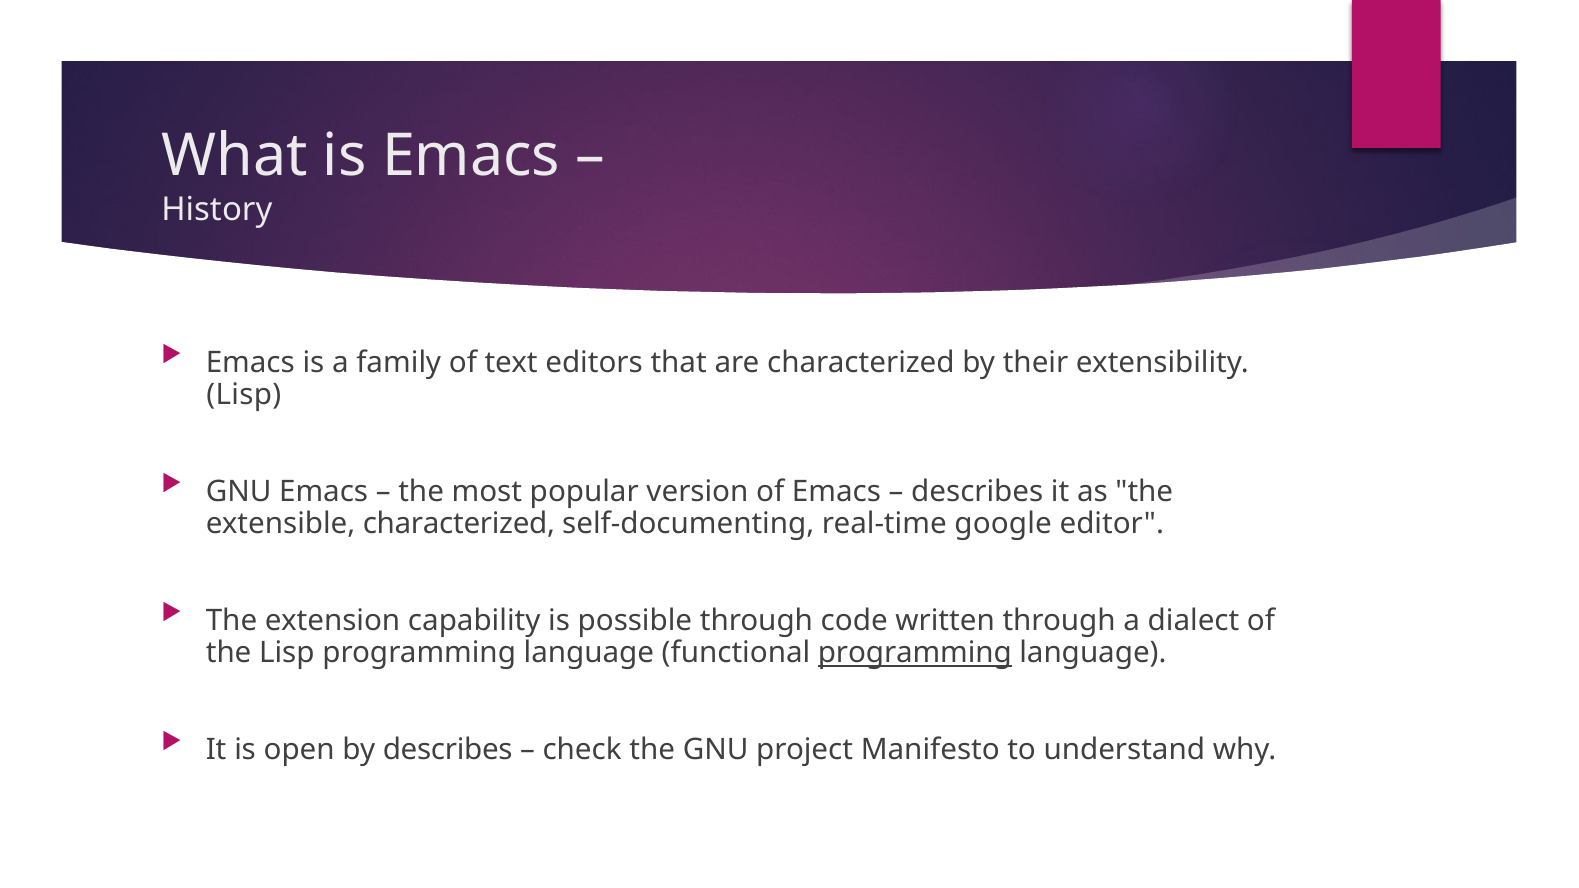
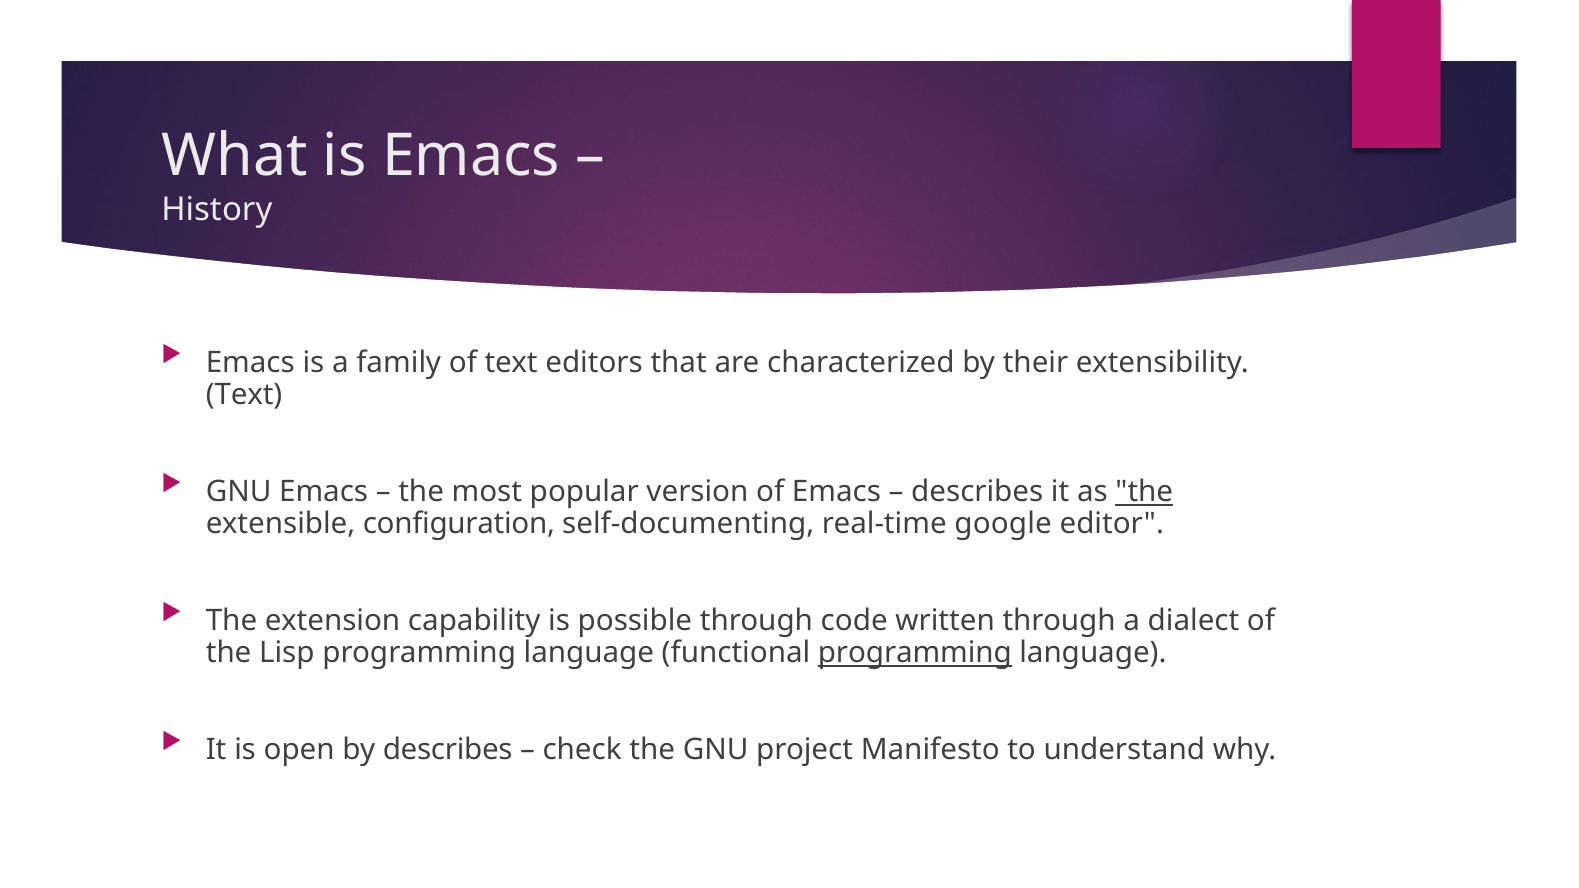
Lisp at (244, 395): Lisp -> Text
the at (1144, 492) underline: none -> present
extensible characterized: characterized -> configuration
